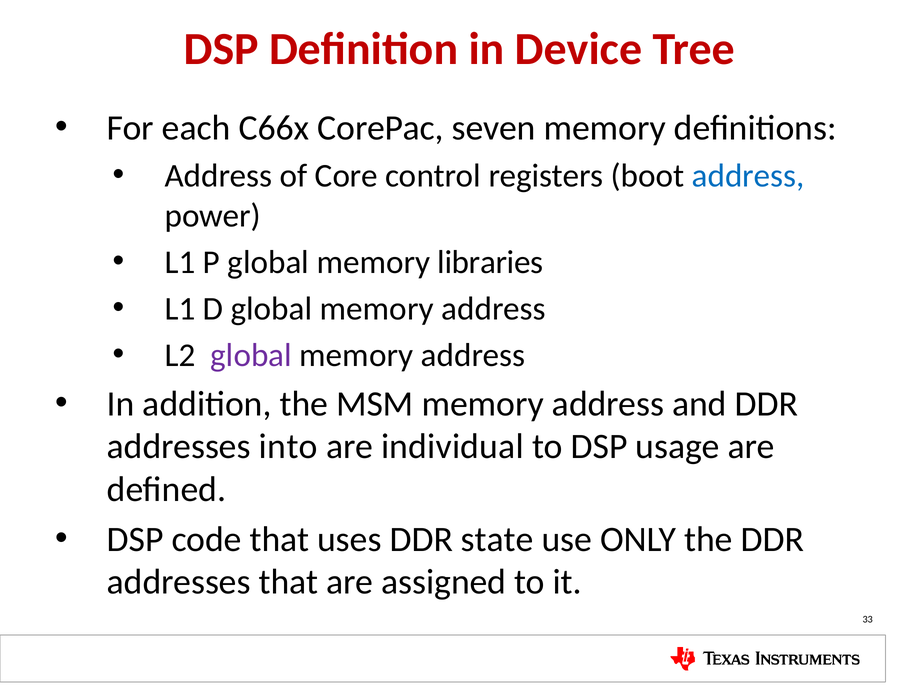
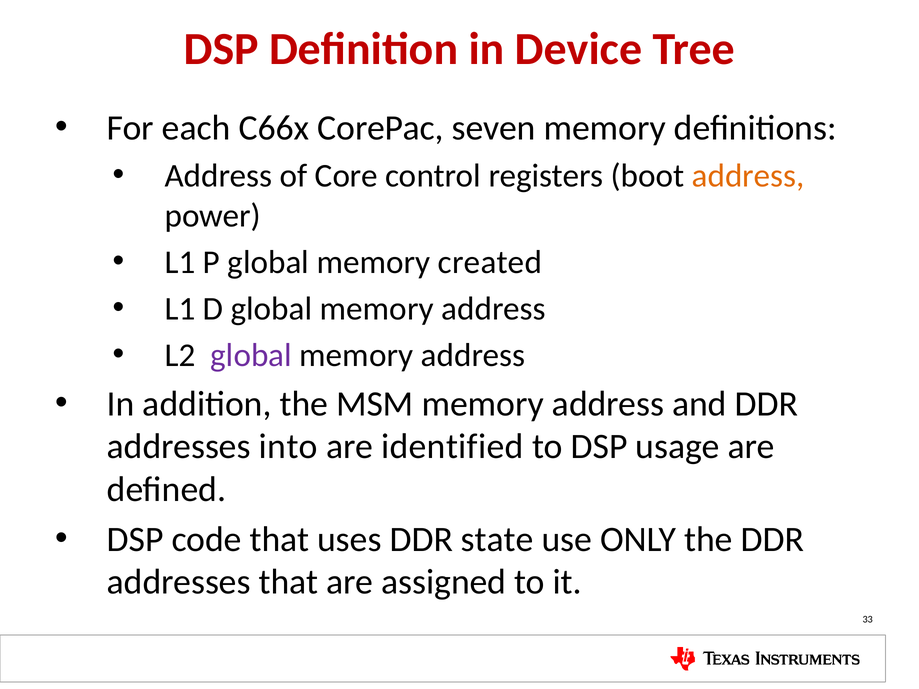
address at (748, 176) colour: blue -> orange
libraries: libraries -> created
individual: individual -> identified
